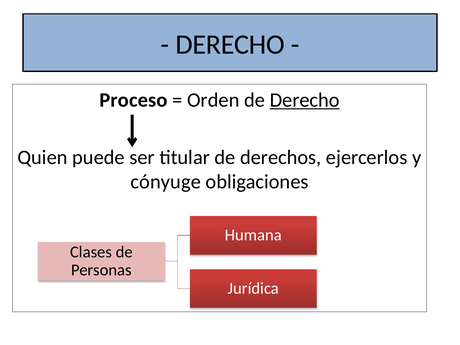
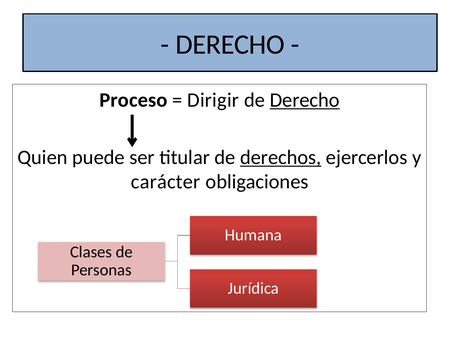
Orden: Orden -> Dirigir
derechos underline: none -> present
cónyuge: cónyuge -> carácter
